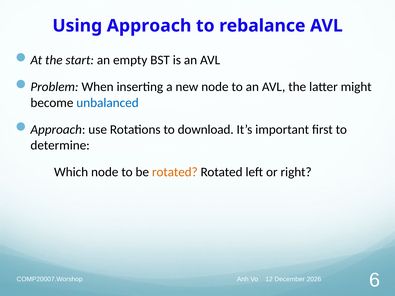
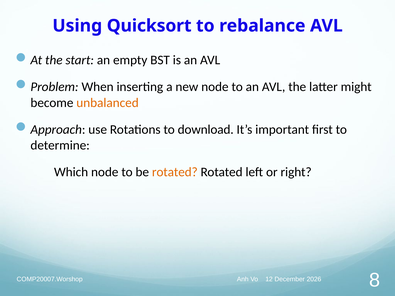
Using Approach: Approach -> Quicksort
unbalanced colour: blue -> orange
6: 6 -> 8
